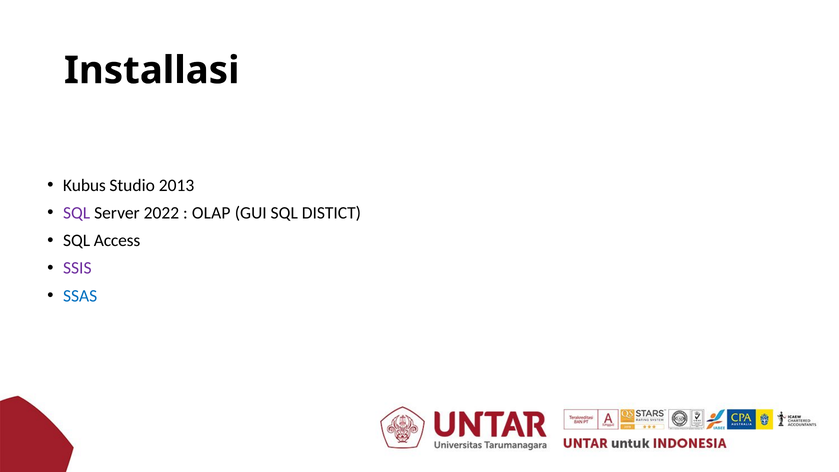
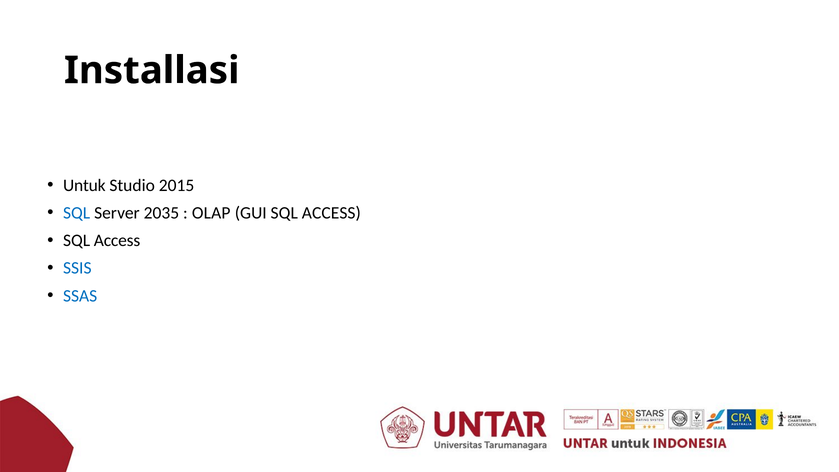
Kubus: Kubus -> Untuk
2013: 2013 -> 2015
SQL at (77, 213) colour: purple -> blue
2022: 2022 -> 2035
GUI SQL DISTICT: DISTICT -> ACCESS
SSIS colour: purple -> blue
